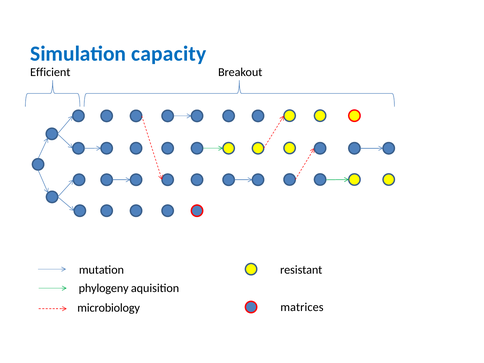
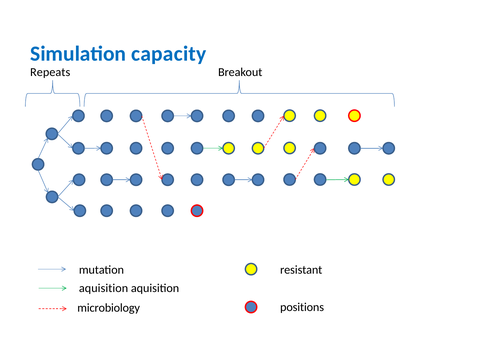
Efficient: Efficient -> Repeats
phylogeny at (104, 288): phylogeny -> aquisition
matrices: matrices -> positions
